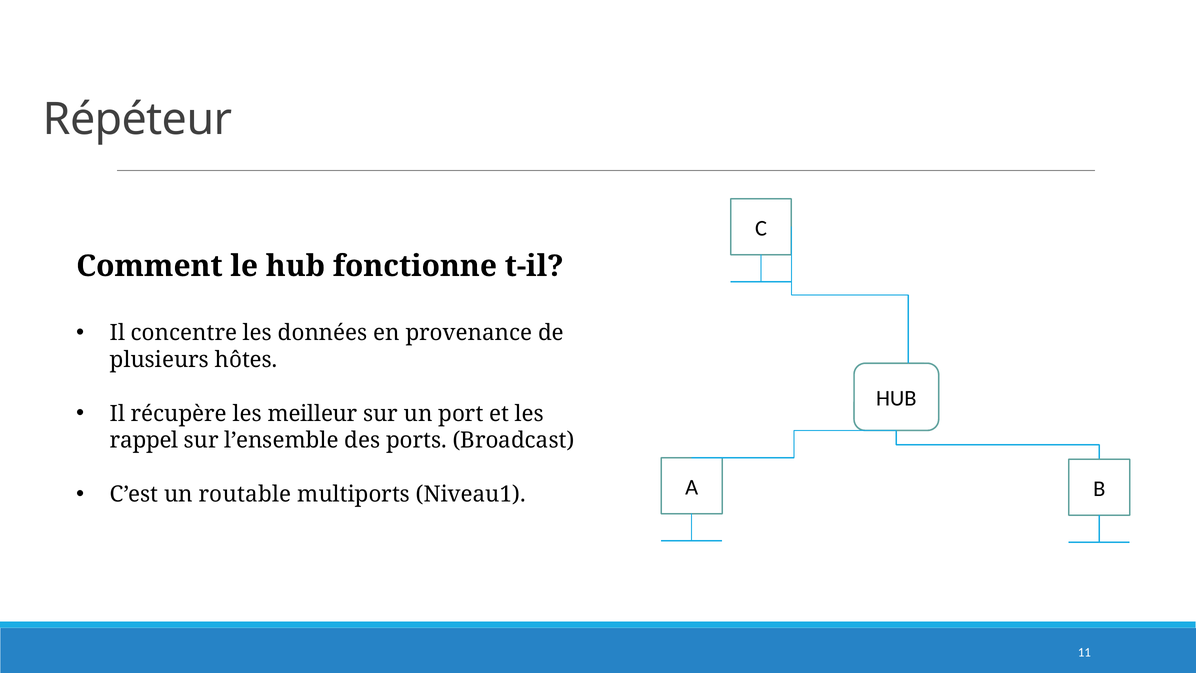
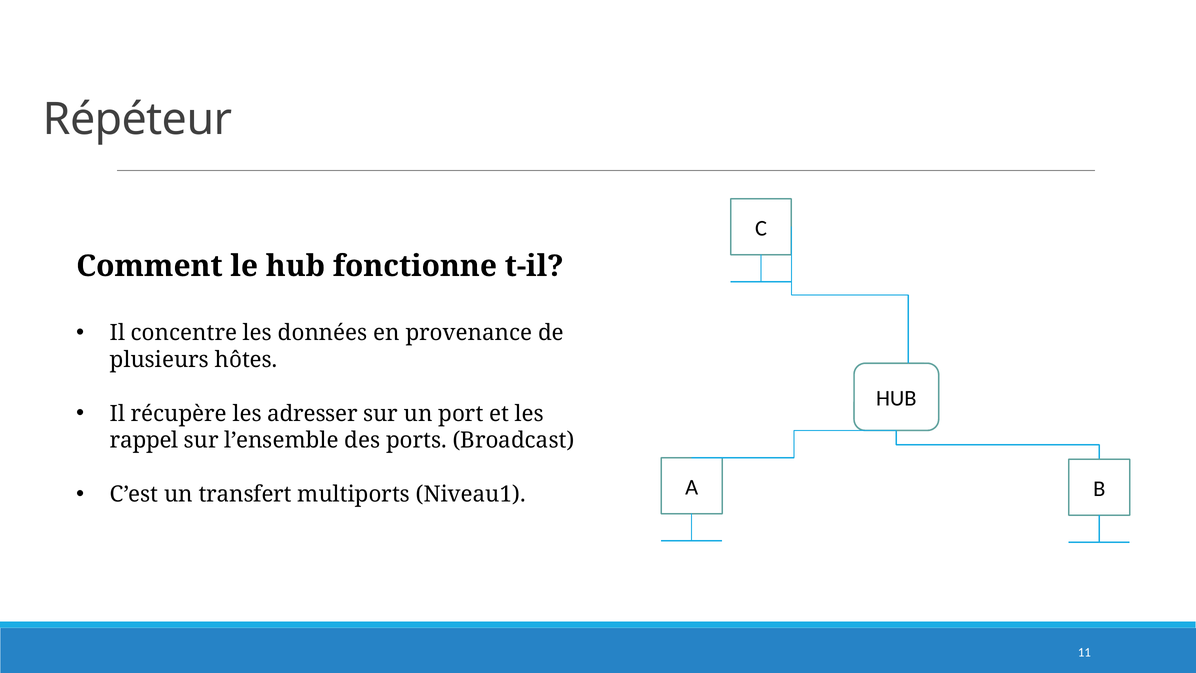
meilleur: meilleur -> adresser
routable: routable -> transfert
